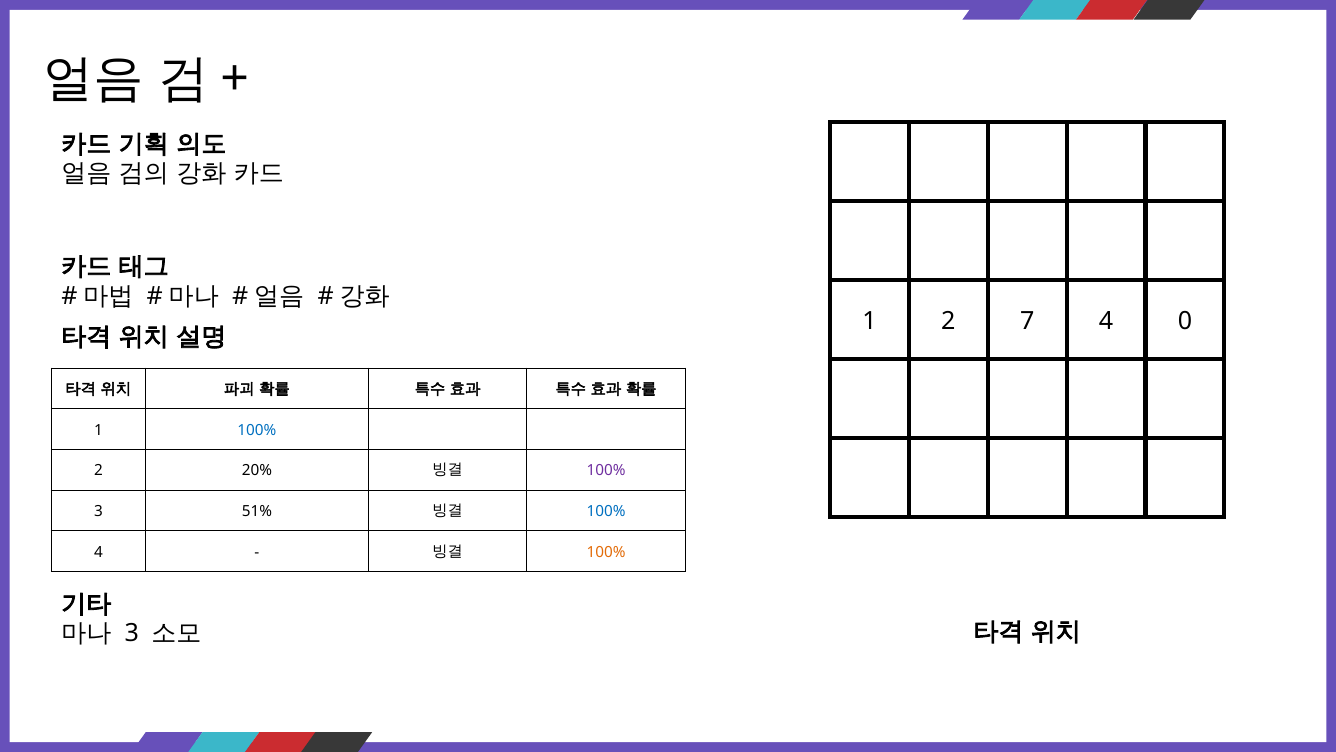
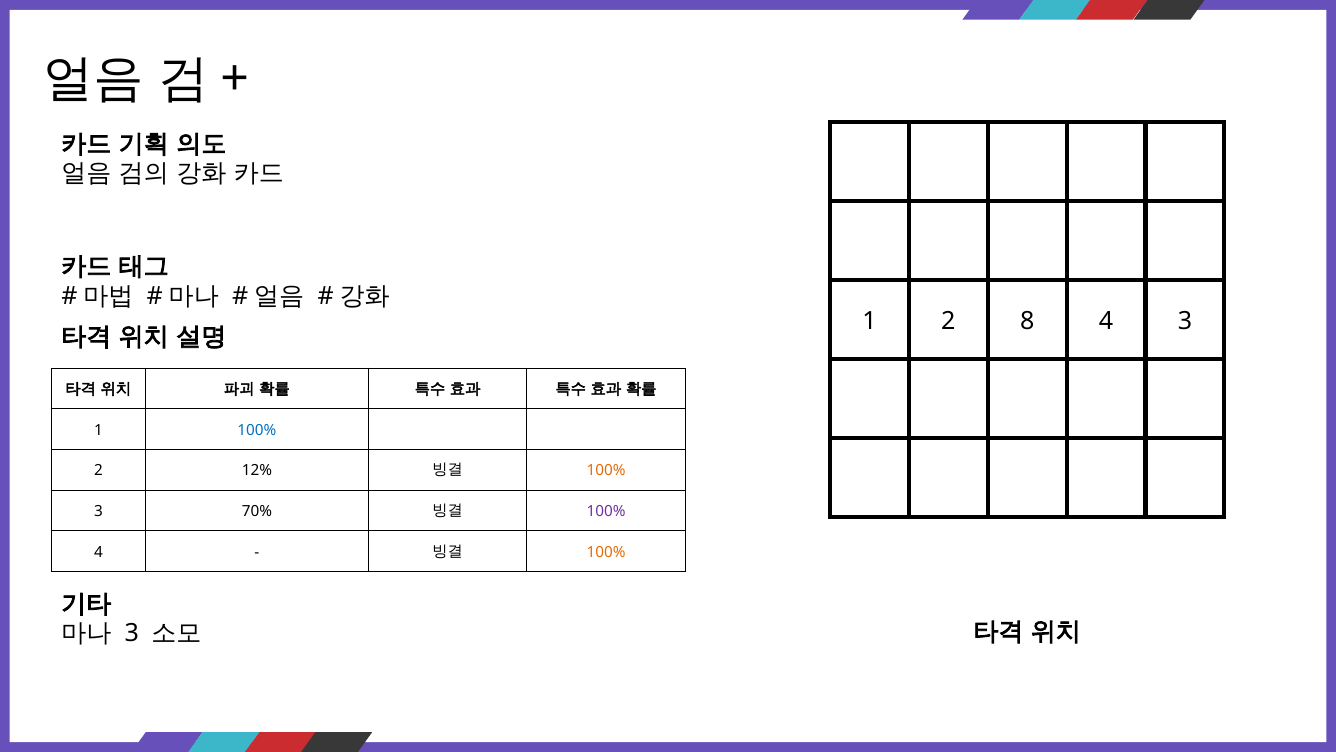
7: 7 -> 8
4 0: 0 -> 3
20%: 20% -> 12%
100% at (606, 470) colour: purple -> orange
51%: 51% -> 70%
100% at (606, 511) colour: blue -> purple
